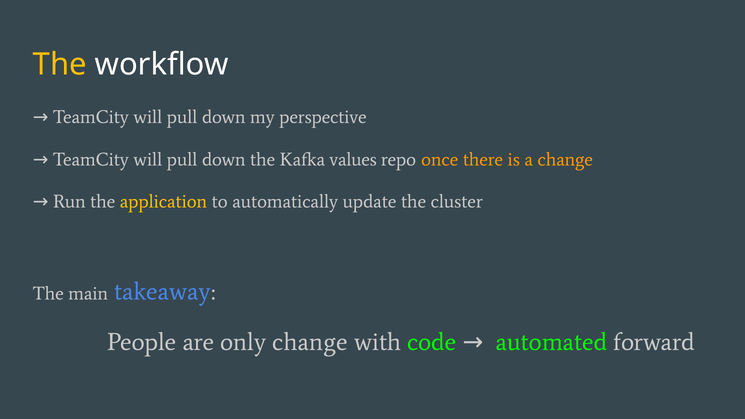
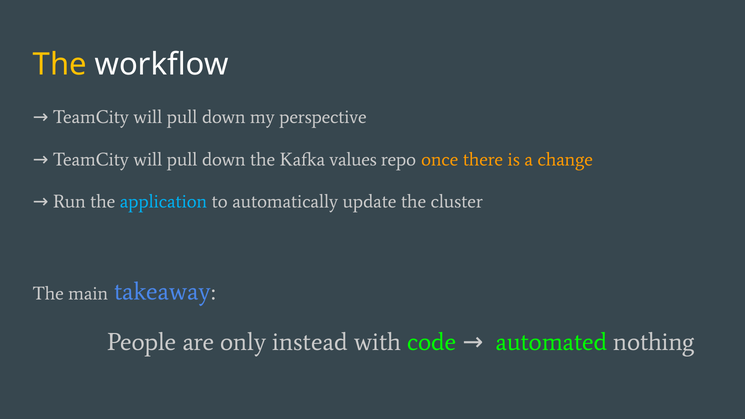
application colour: yellow -> light blue
only change: change -> instead
forward: forward -> nothing
